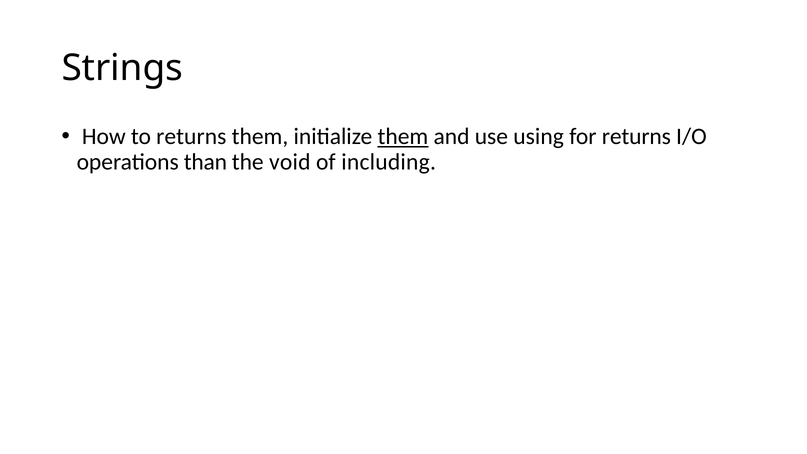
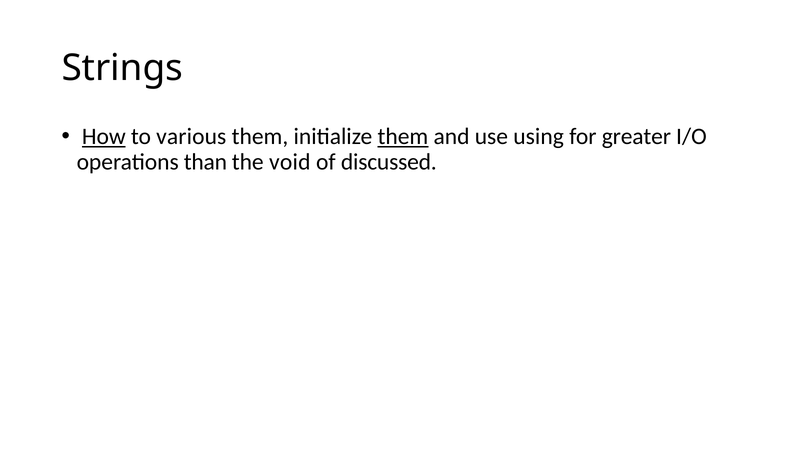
How underline: none -> present
to returns: returns -> various
for returns: returns -> greater
including: including -> discussed
